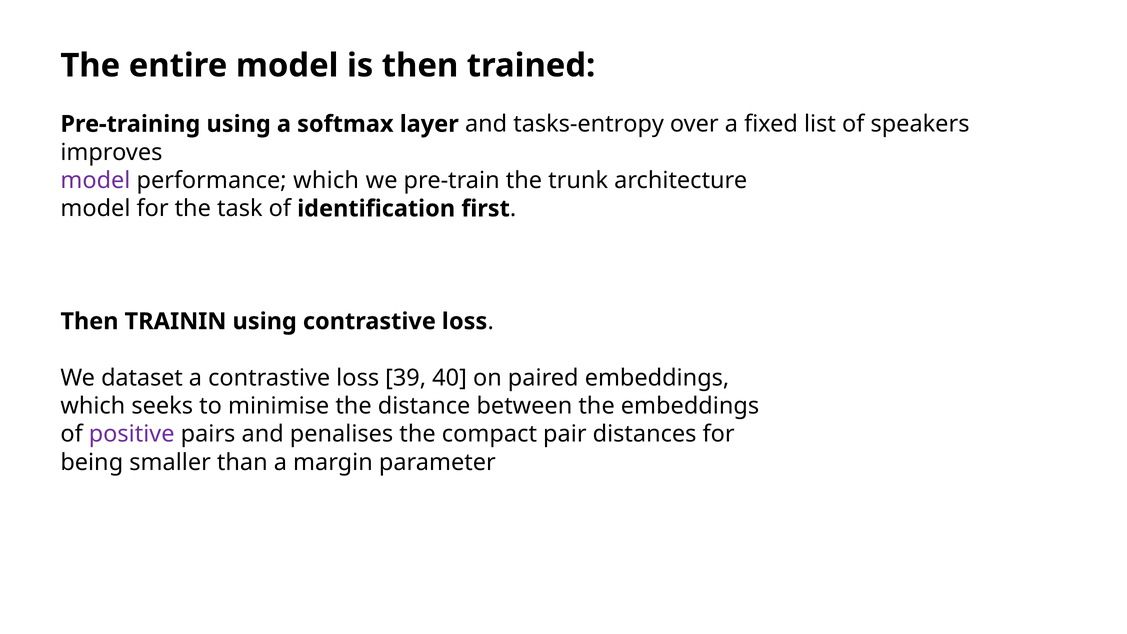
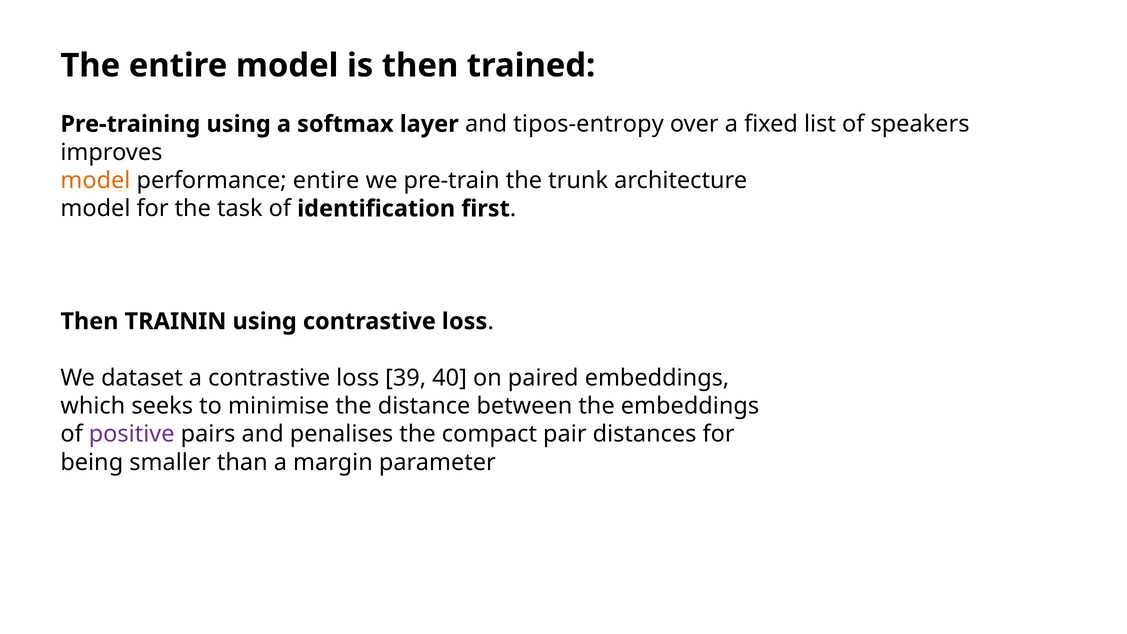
tasks-entropy: tasks-entropy -> tipos-entropy
model at (95, 180) colour: purple -> orange
performance which: which -> entire
